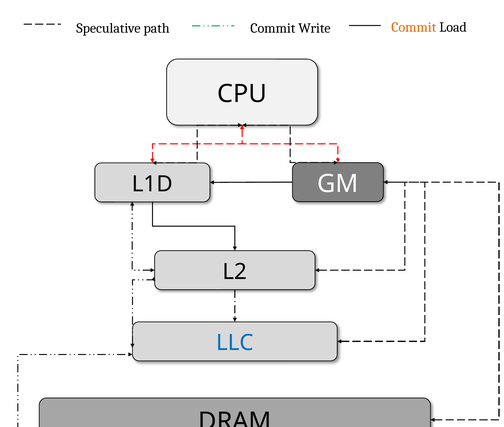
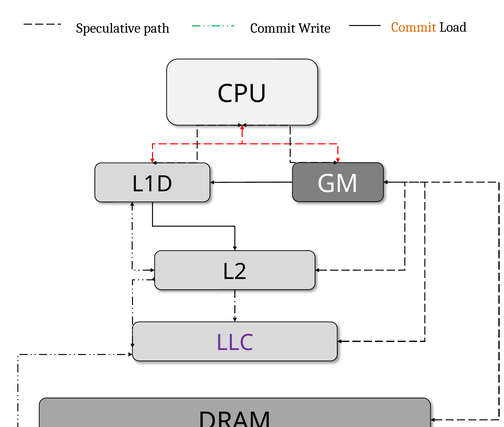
LLC colour: blue -> purple
